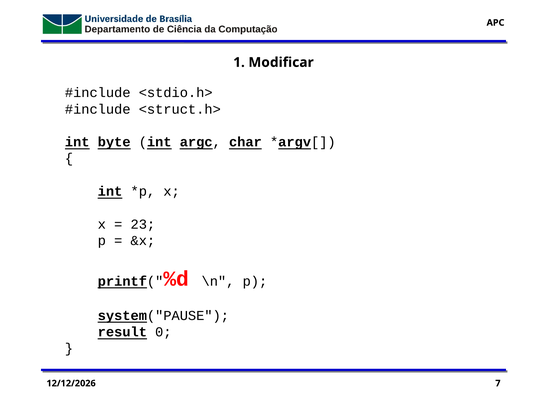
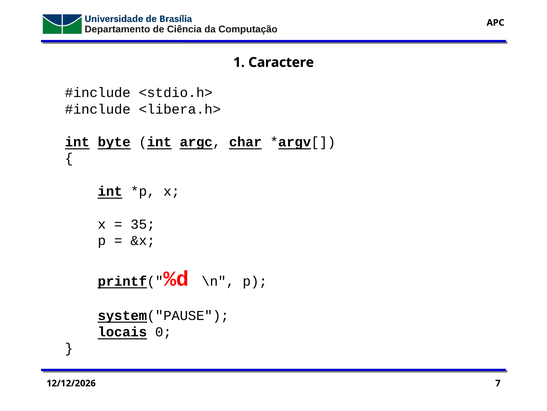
Modificar: Modificar -> Caractere
<struct.h>: <struct.h> -> <libera.h>
23: 23 -> 35
result: result -> locais
